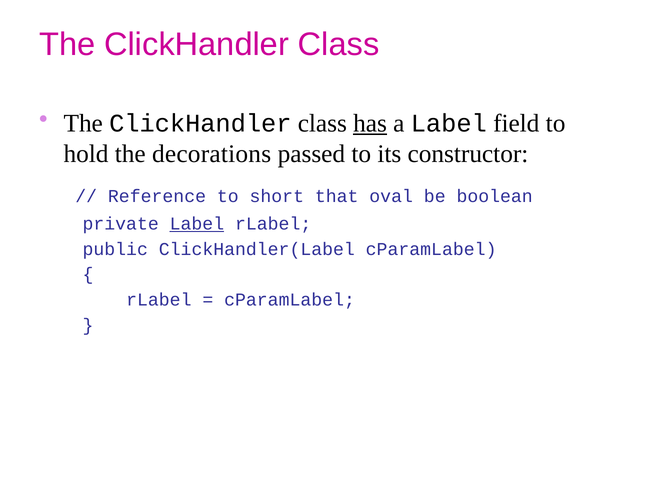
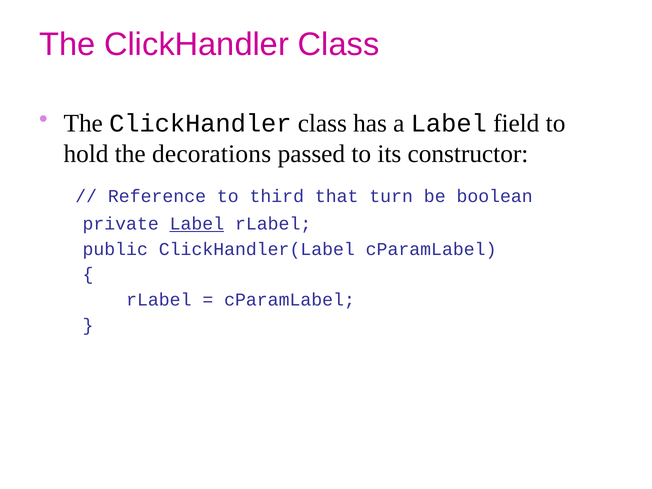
has underline: present -> none
short: short -> third
oval: oval -> turn
